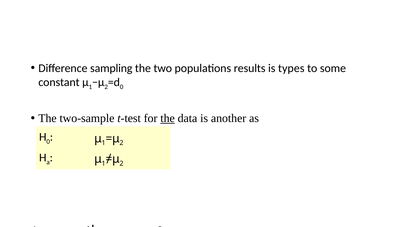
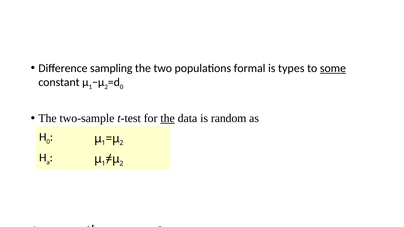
results: results -> formal
some underline: none -> present
another: another -> random
